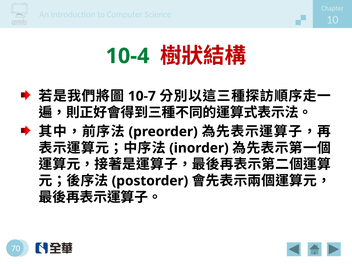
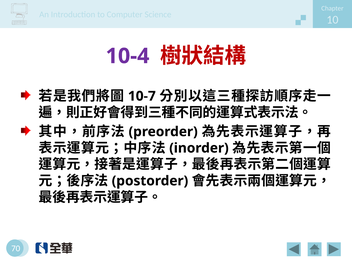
10-4 colour: green -> purple
